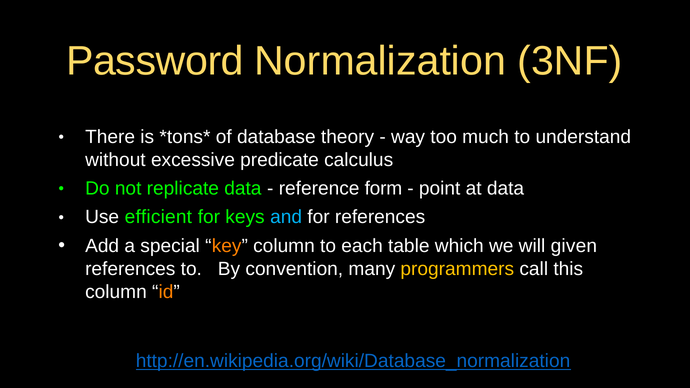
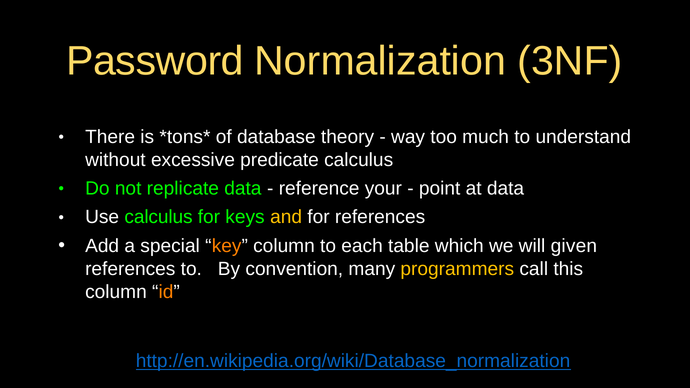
form: form -> your
Use efficient: efficient -> calculus
and colour: light blue -> yellow
